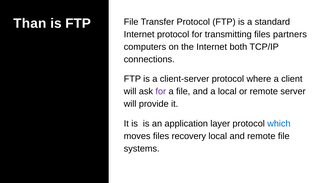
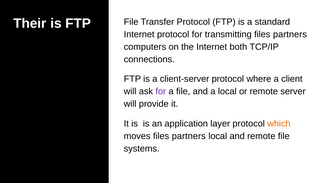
Than: Than -> Their
which colour: blue -> orange
moves files recovery: recovery -> partners
